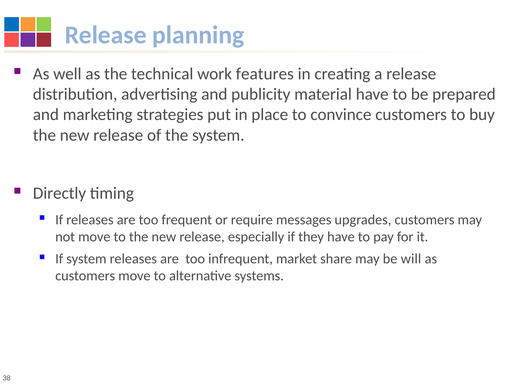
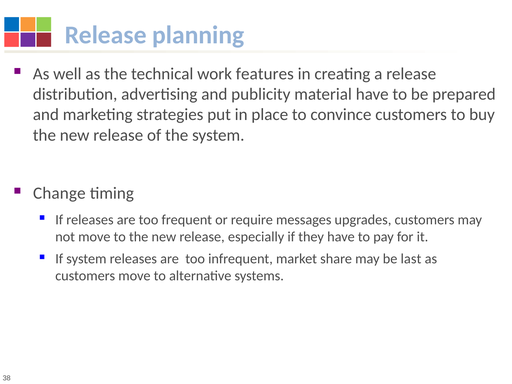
Directly: Directly -> Change
will: will -> last
